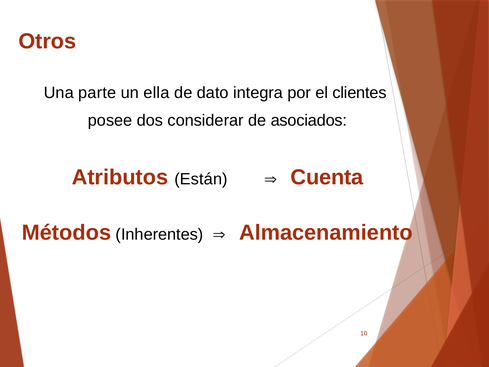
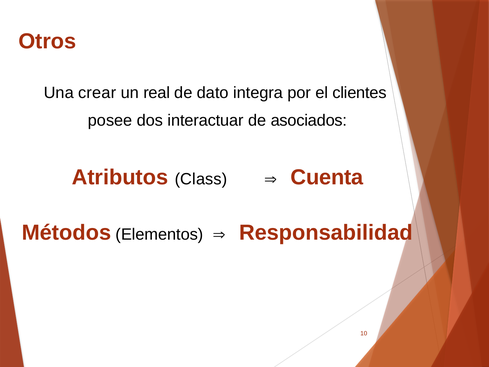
parte: parte -> crear
ella: ella -> real
considerar: considerar -> interactuar
Están: Están -> Class
Inherentes: Inherentes -> Elementos
Almacenamiento: Almacenamiento -> Responsabilidad
